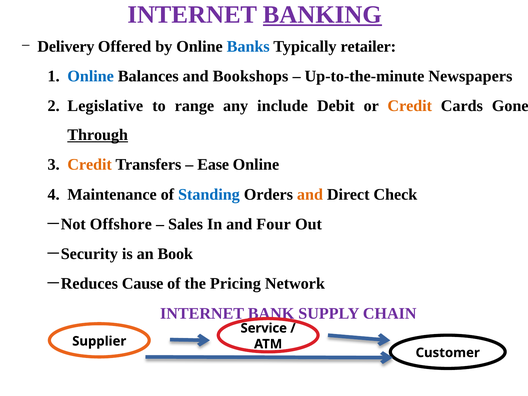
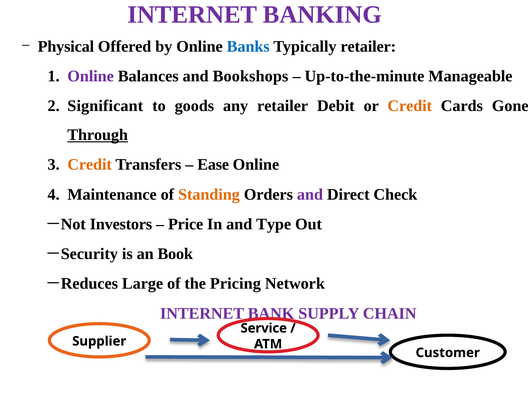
BANKING underline: present -> none
Delivery: Delivery -> Physical
Online at (91, 76) colour: blue -> purple
Newspapers: Newspapers -> Manageable
Legislative: Legislative -> Significant
range: range -> goods
any include: include -> retailer
Standing colour: blue -> orange
and at (310, 194) colour: orange -> purple
Offshore: Offshore -> Investors
Sales: Sales -> Price
Four: Four -> Type
Cause: Cause -> Large
